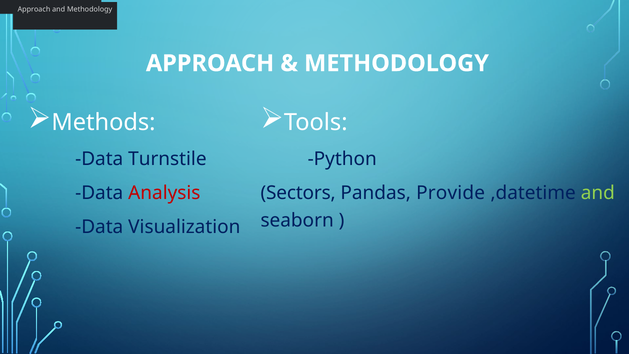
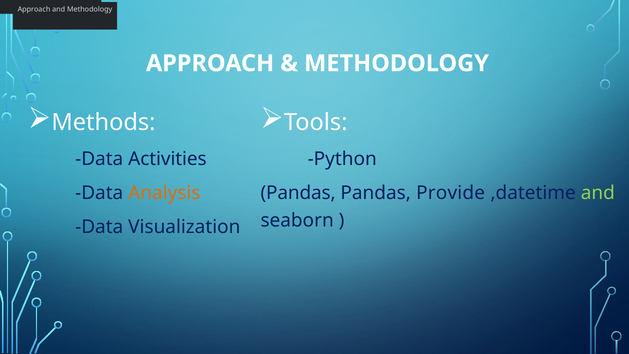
Turnstile: Turnstile -> Activities
Sectors at (298, 193): Sectors -> Pandas
Analysis colour: red -> orange
